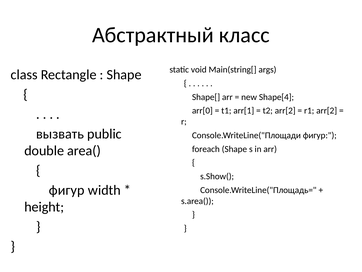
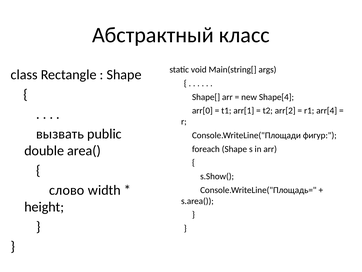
r1 arr[2: arr[2 -> arr[4
фигур at (67, 190): фигур -> слово
